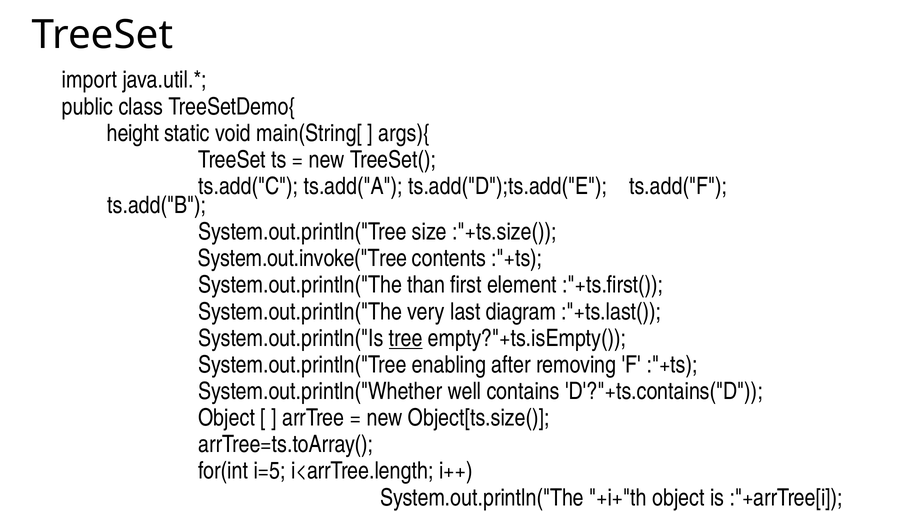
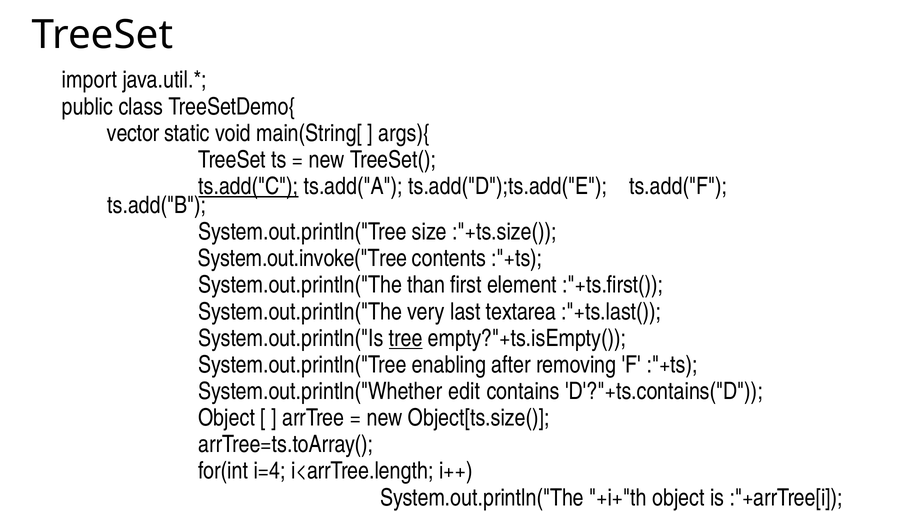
height: height -> vector
ts.add("C underline: none -> present
diagram: diagram -> textarea
well: well -> edit
i=5: i=5 -> i=4
